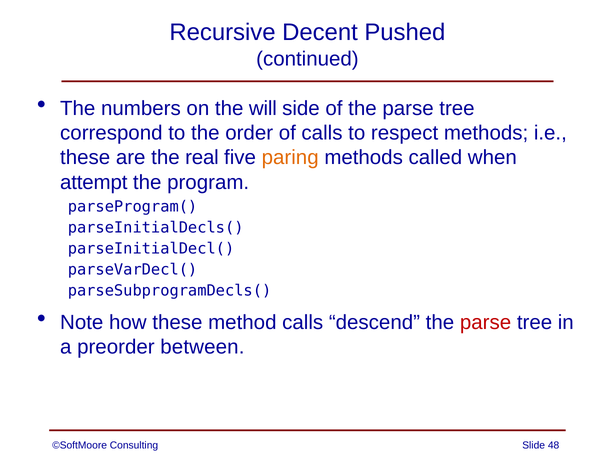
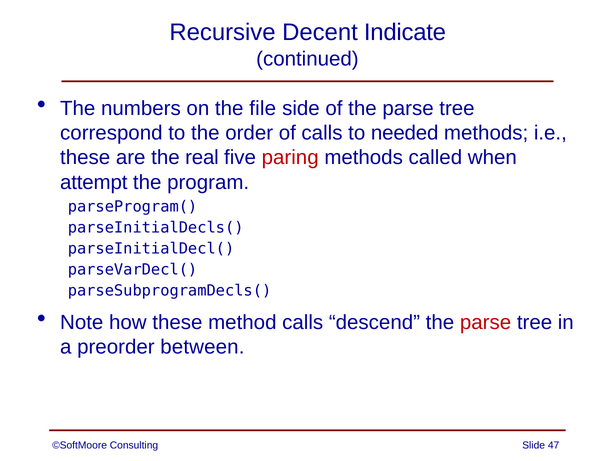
Pushed: Pushed -> Indicate
will: will -> file
respect: respect -> needed
paring colour: orange -> red
48: 48 -> 47
